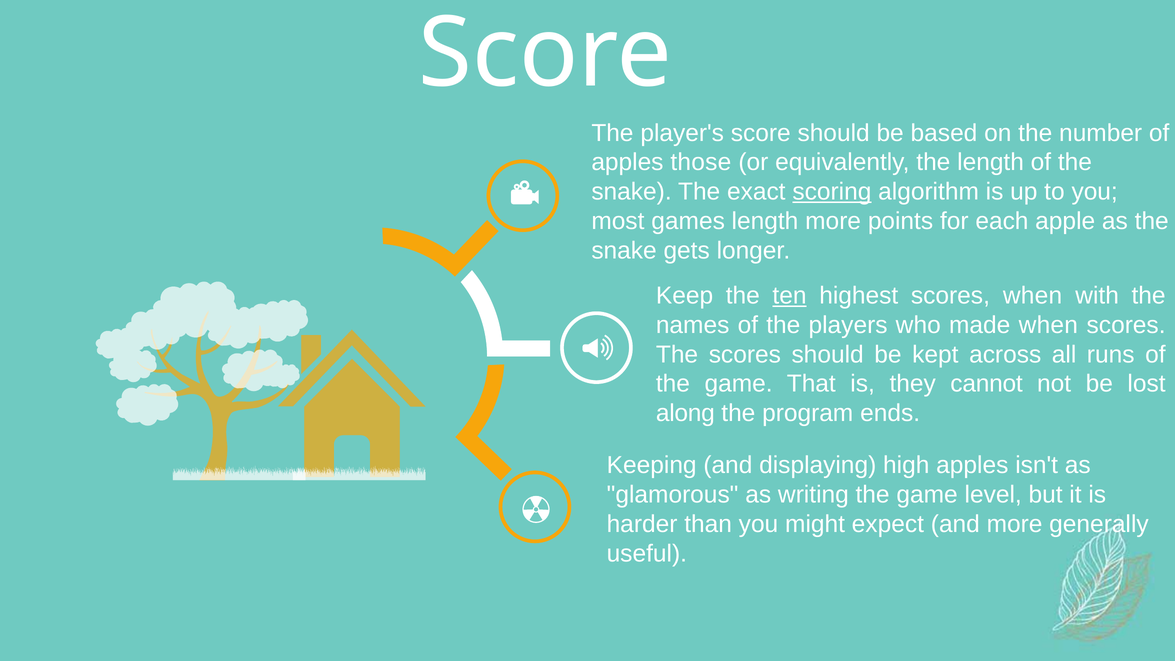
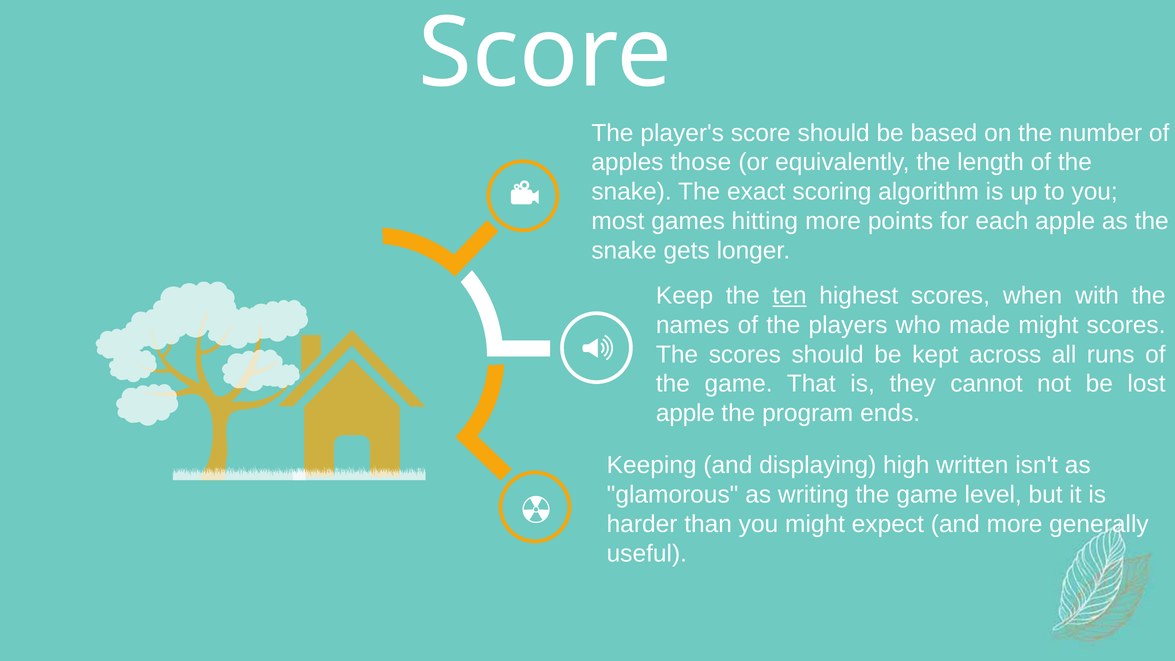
scoring underline: present -> none
games length: length -> hitting
made when: when -> might
along at (685, 413): along -> apple
high apples: apples -> written
